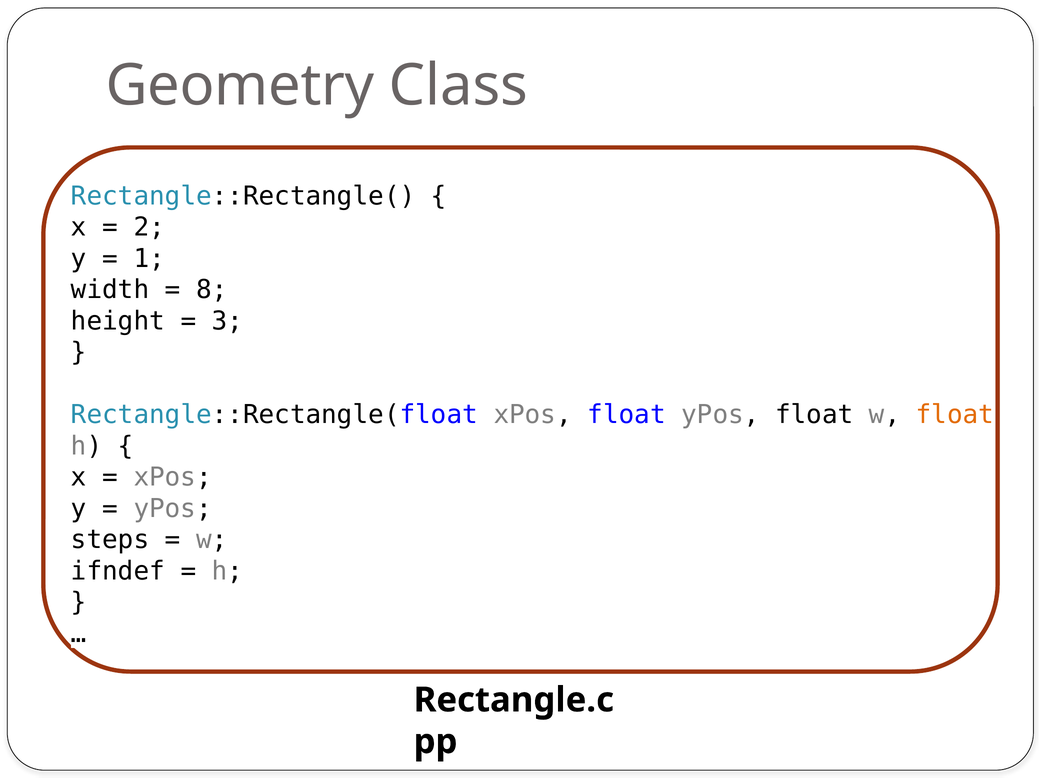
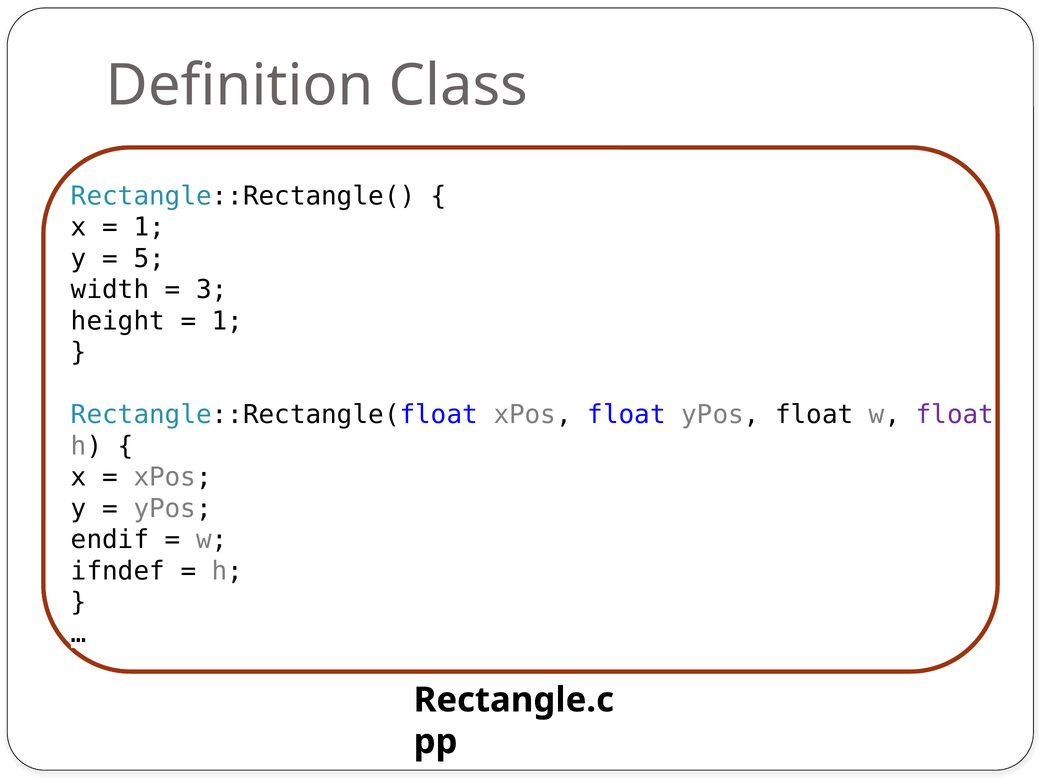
Geometry: Geometry -> Definition
2 at (149, 227): 2 -> 1
1: 1 -> 5
8: 8 -> 3
3 at (227, 321): 3 -> 1
float at (955, 415) colour: orange -> purple
steps: steps -> endif
